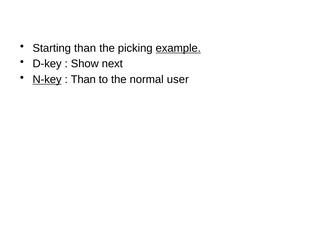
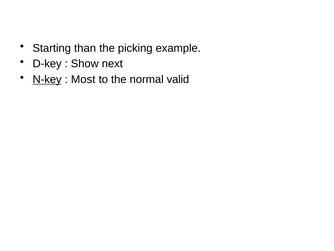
example underline: present -> none
Than at (83, 79): Than -> Most
user: user -> valid
